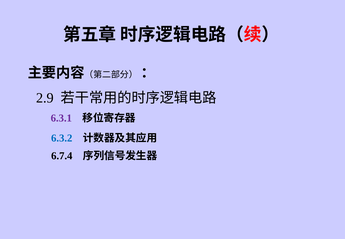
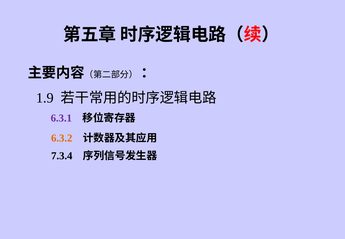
2.9: 2.9 -> 1.9
6.3.2 colour: blue -> orange
6.7.4: 6.7.4 -> 7.3.4
